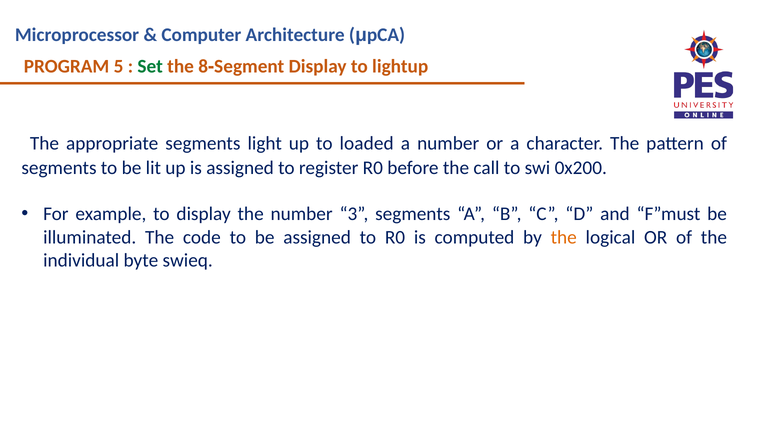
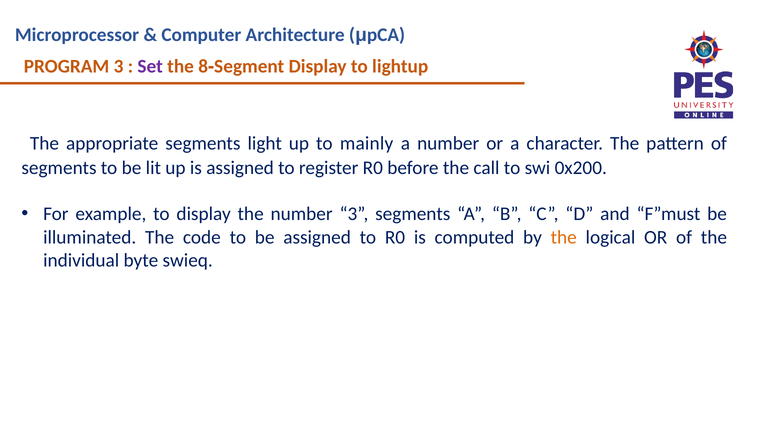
PROGRAM 5: 5 -> 3
Set colour: green -> purple
loaded: loaded -> mainly
